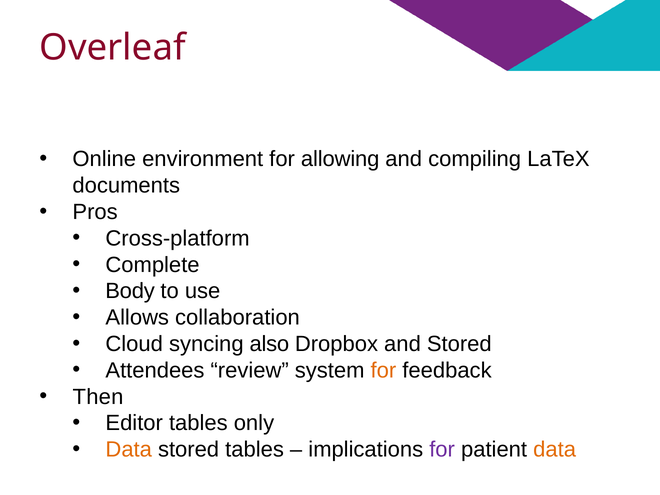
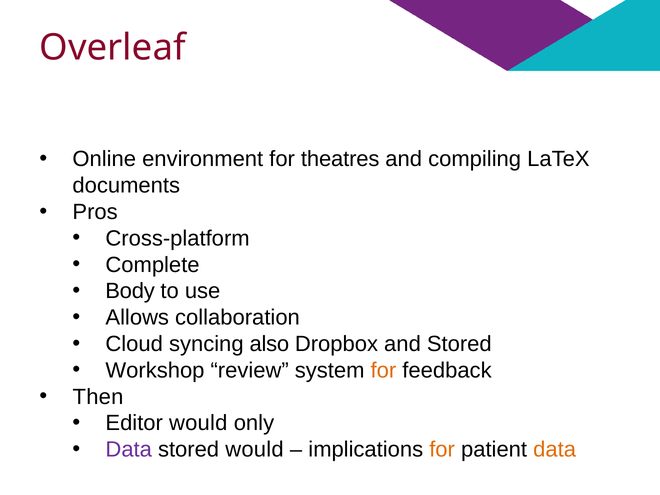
allowing: allowing -> theatres
Attendees: Attendees -> Workshop
Editor tables: tables -> would
Data at (129, 450) colour: orange -> purple
stored tables: tables -> would
for at (442, 450) colour: purple -> orange
